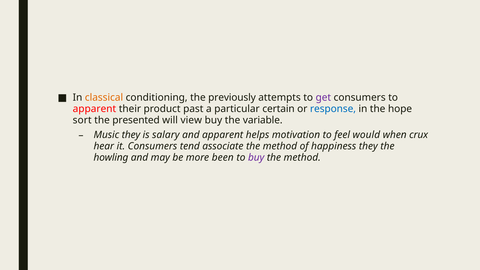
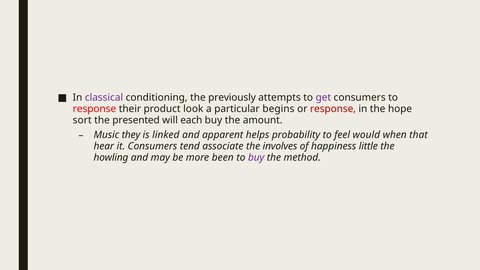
classical colour: orange -> purple
apparent at (94, 109): apparent -> response
past: past -> look
certain: certain -> begins
response at (333, 109) colour: blue -> red
view: view -> each
variable: variable -> amount
salary: salary -> linked
motivation: motivation -> probability
crux: crux -> that
associate the method: method -> involves
happiness they: they -> little
